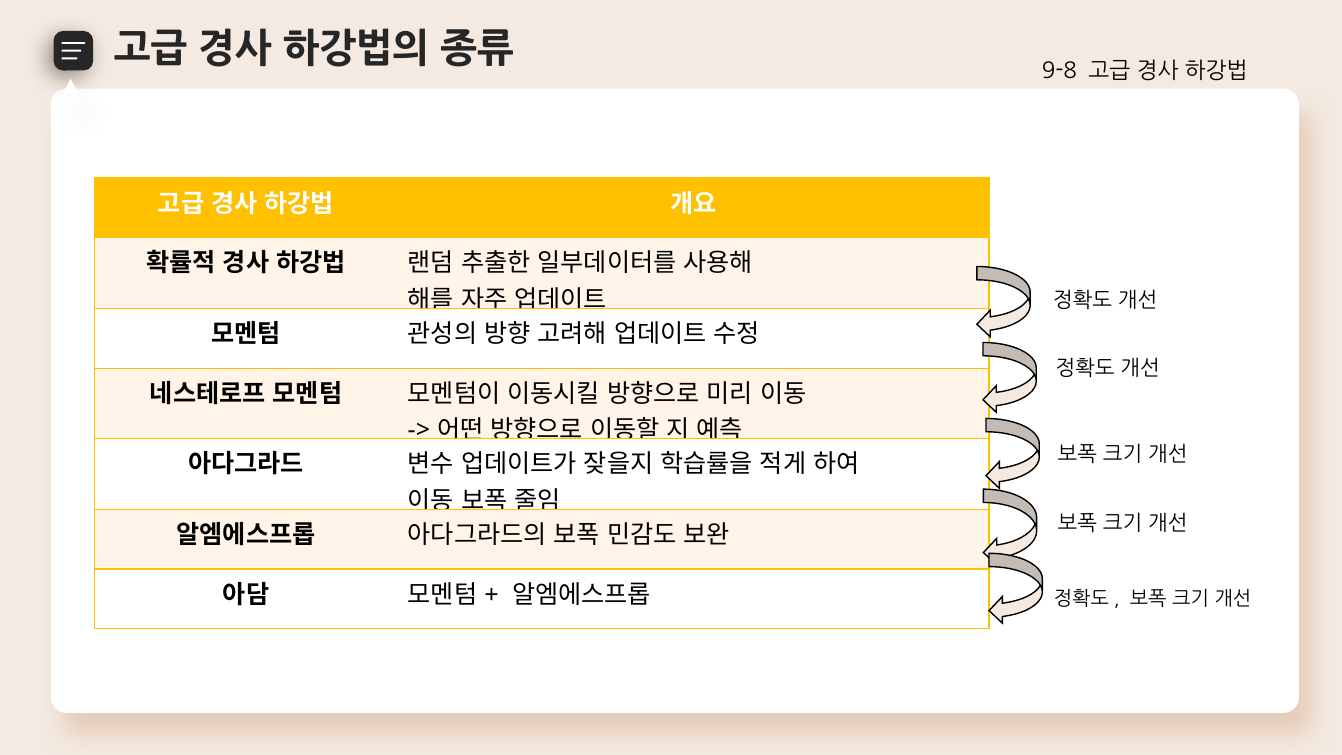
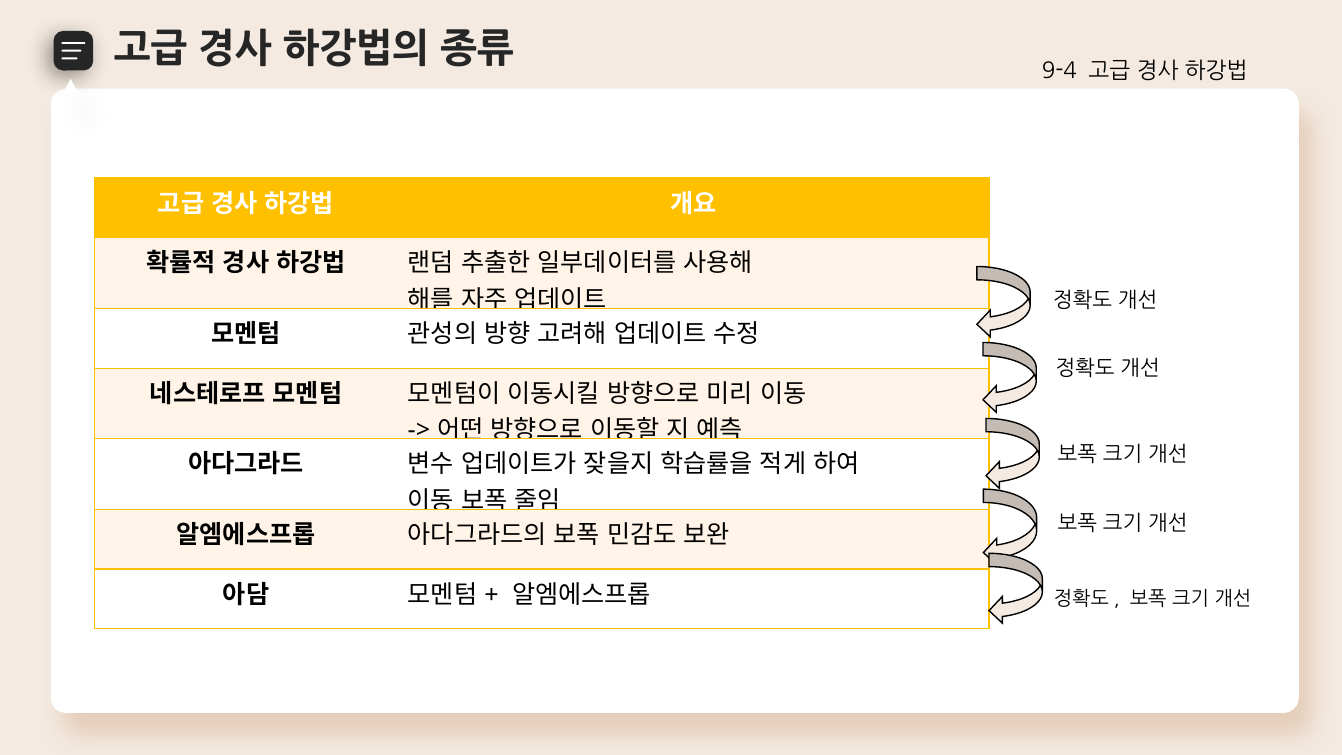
9-8: 9-8 -> 9-4
